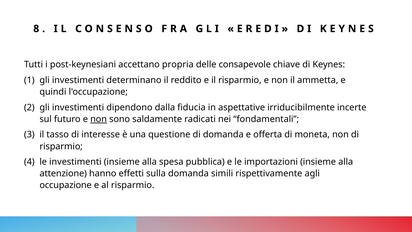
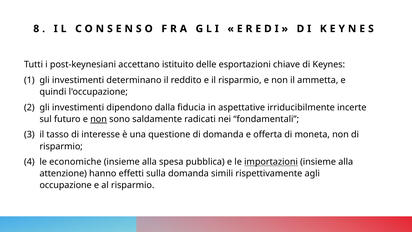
propria: propria -> istituito
consapevole: consapevole -> esportazioni
le investimenti: investimenti -> economiche
importazioni underline: none -> present
